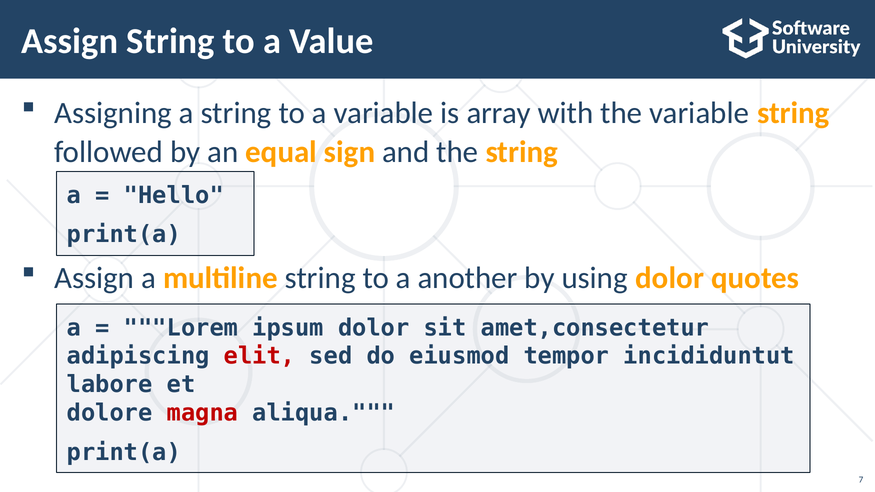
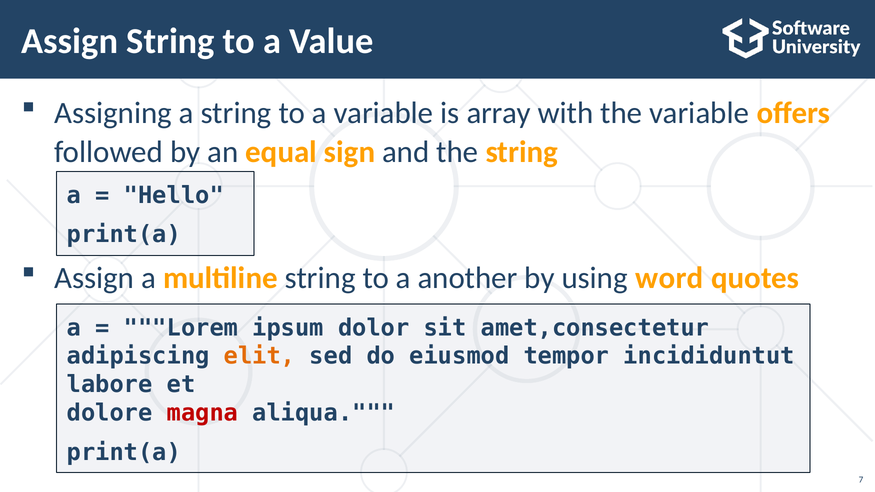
variable string: string -> offers
using dolor: dolor -> word
elit colour: red -> orange
